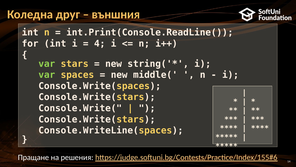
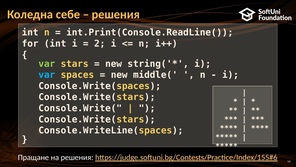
друг: друг -> себе
външния at (116, 14): външния -> решения
4: 4 -> 2
var at (47, 75) colour: light green -> light blue
